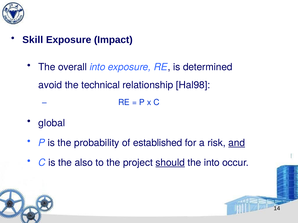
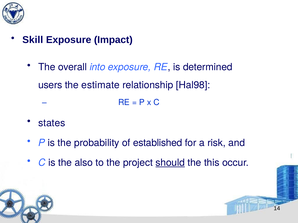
avoid: avoid -> users
technical: technical -> estimate
global: global -> states
and underline: present -> none
the into: into -> this
